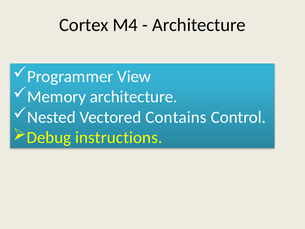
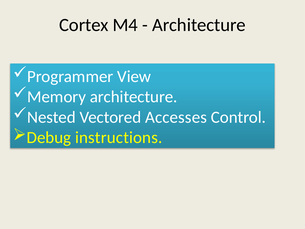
Contains: Contains -> Accesses
